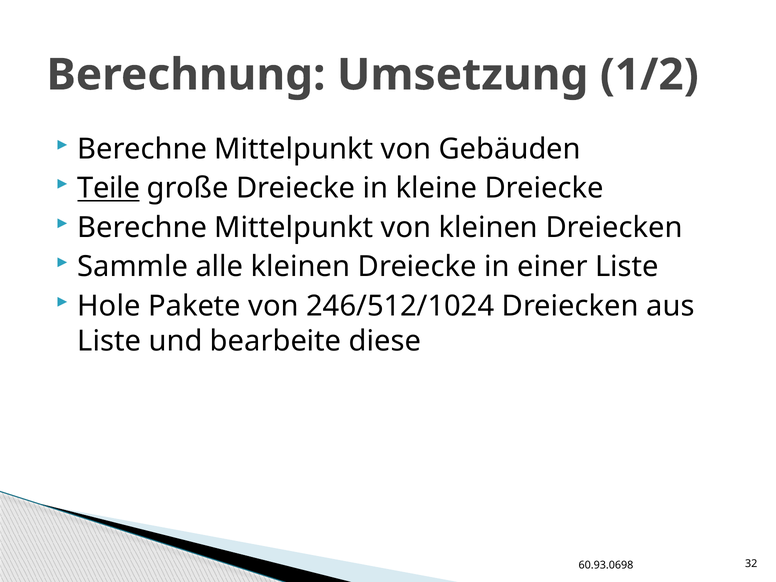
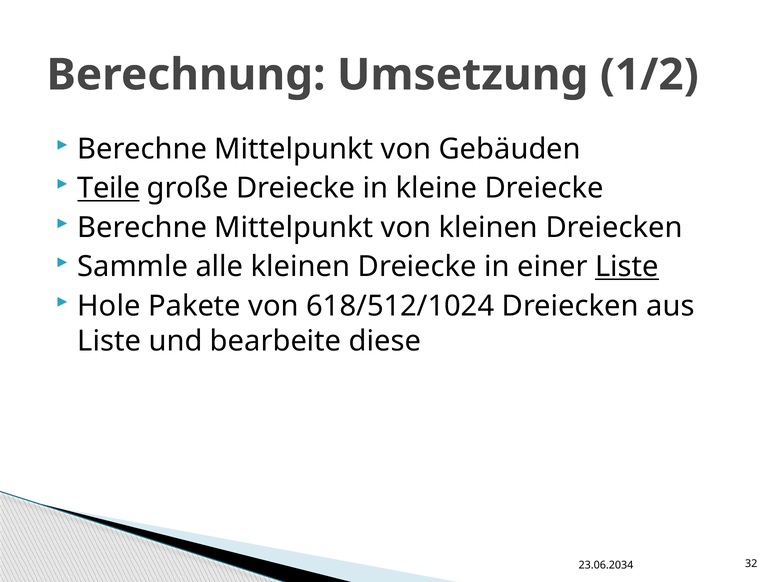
Liste at (627, 267) underline: none -> present
246/512/1024: 246/512/1024 -> 618/512/1024
60.93.0698: 60.93.0698 -> 23.06.2034
